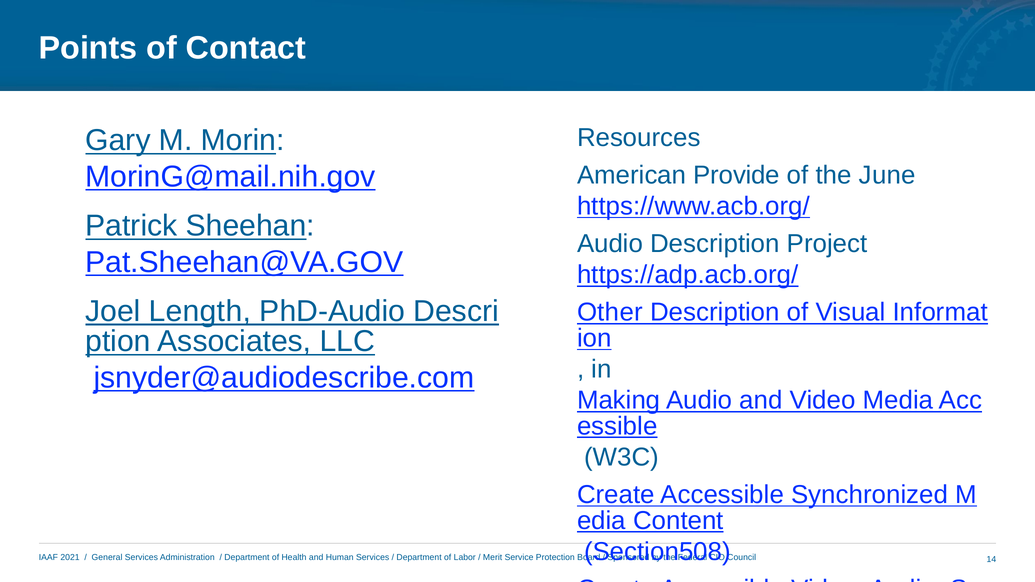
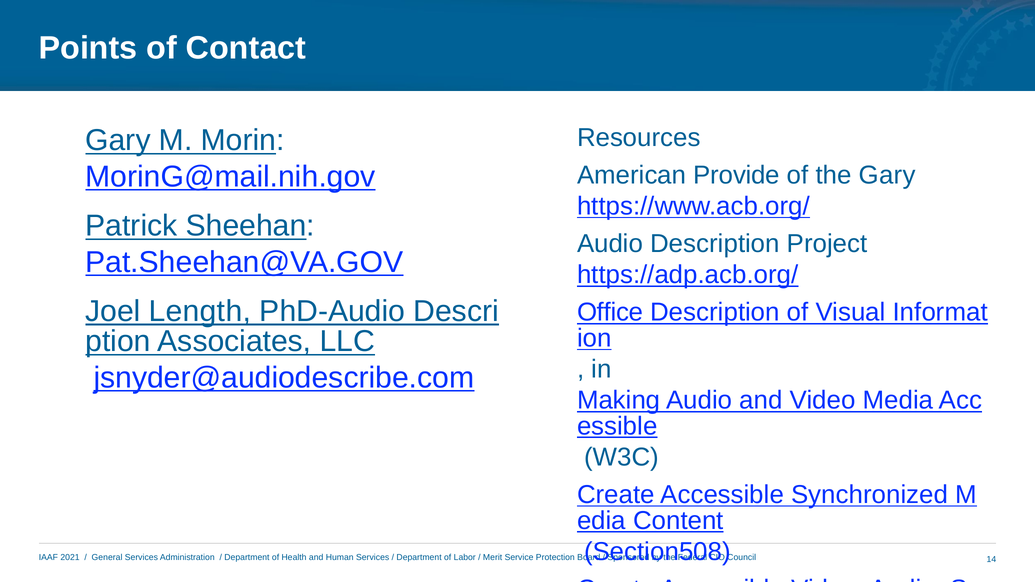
the June: June -> Gary
Other: Other -> Office
